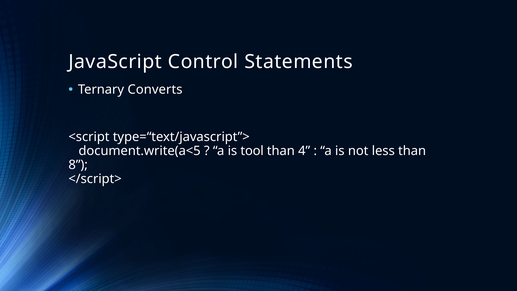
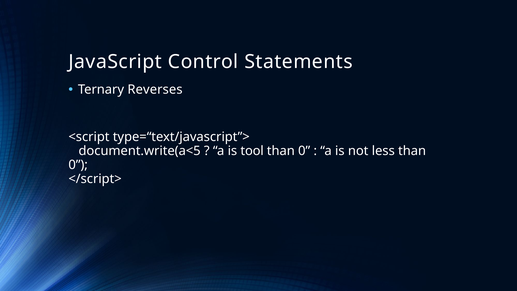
Converts: Converts -> Reverses
4 at (304, 151): 4 -> 0
8 at (78, 165): 8 -> 0
